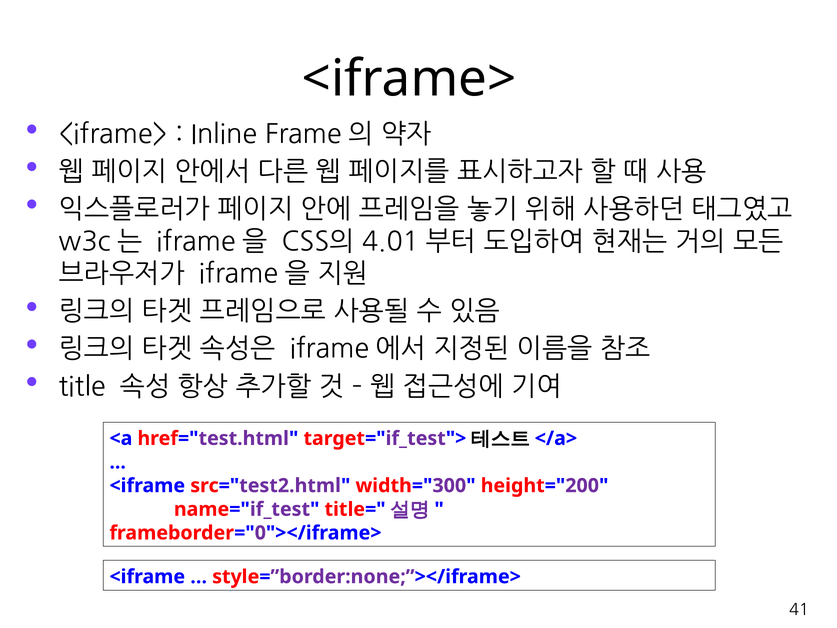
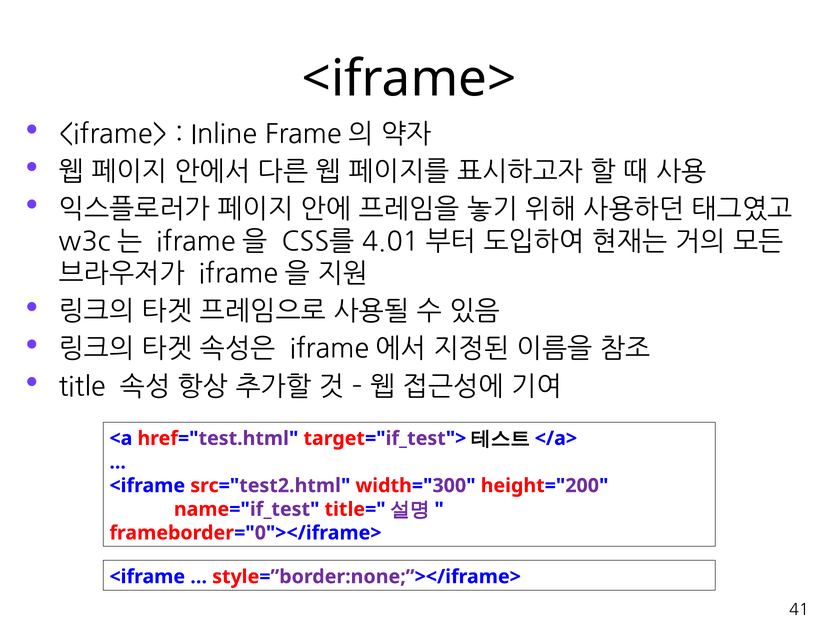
CSS의: CSS의 -> CSS를
